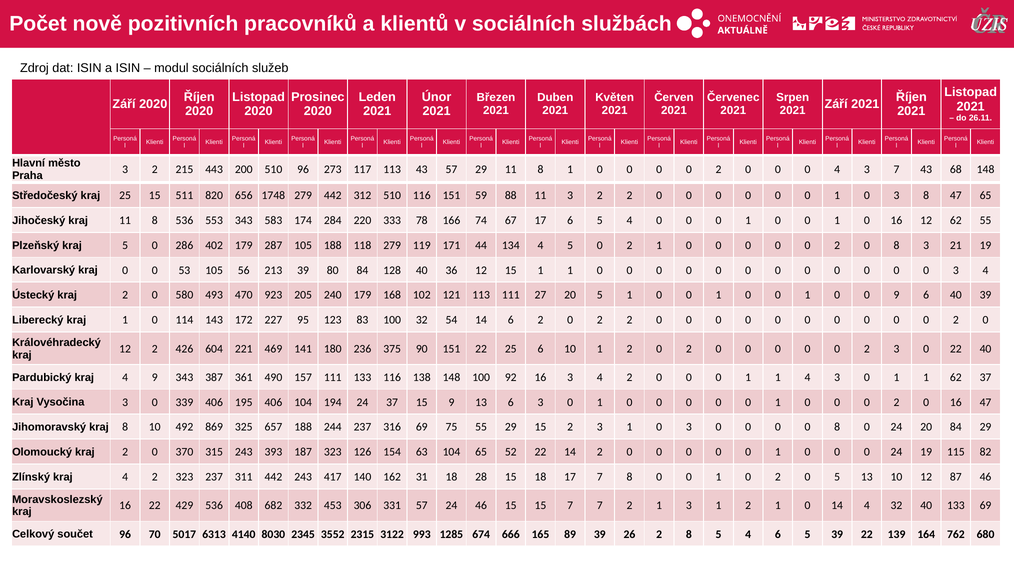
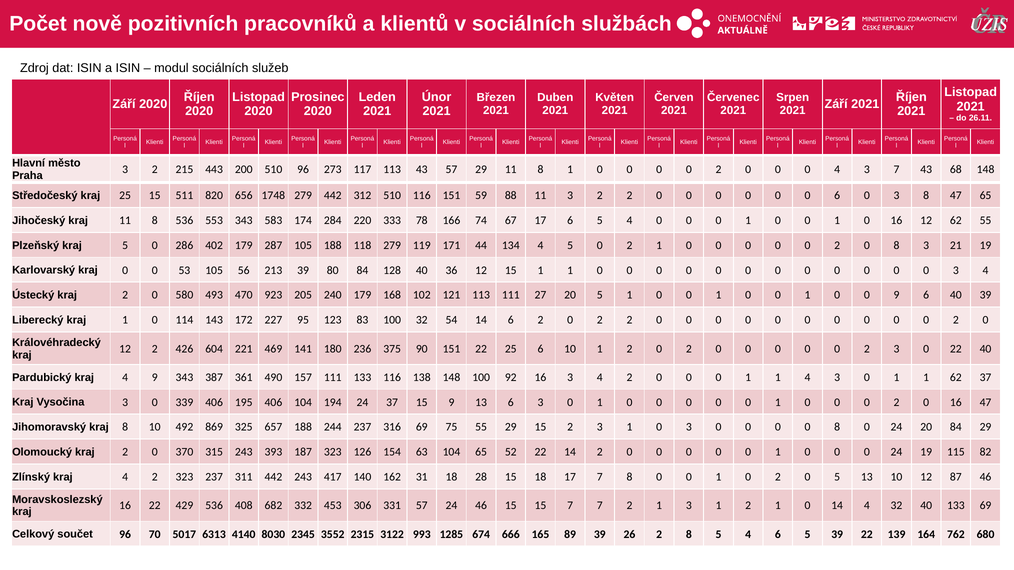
1 at (837, 196): 1 -> 6
